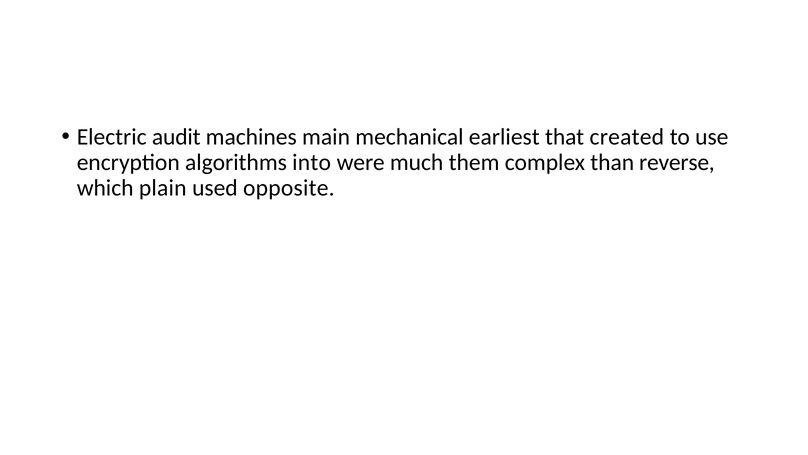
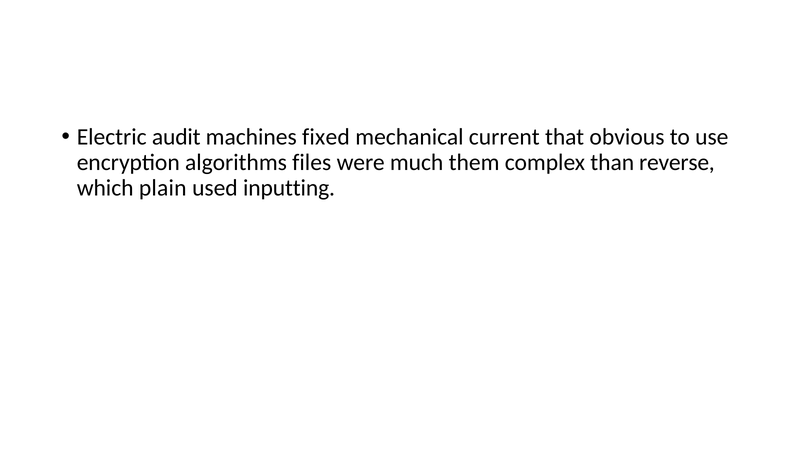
main: main -> fixed
earliest: earliest -> current
created: created -> obvious
into: into -> files
opposite: opposite -> inputting
